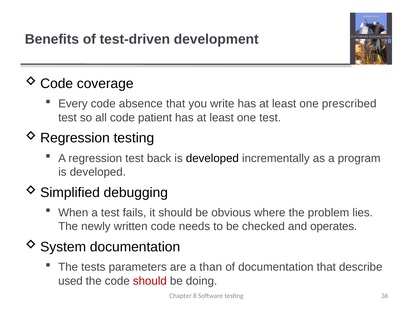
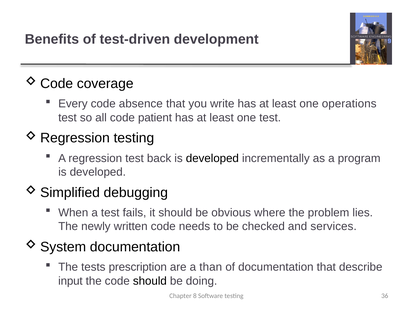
prescribed: prescribed -> operations
operates: operates -> services
parameters: parameters -> prescription
used: used -> input
should at (150, 281) colour: red -> black
